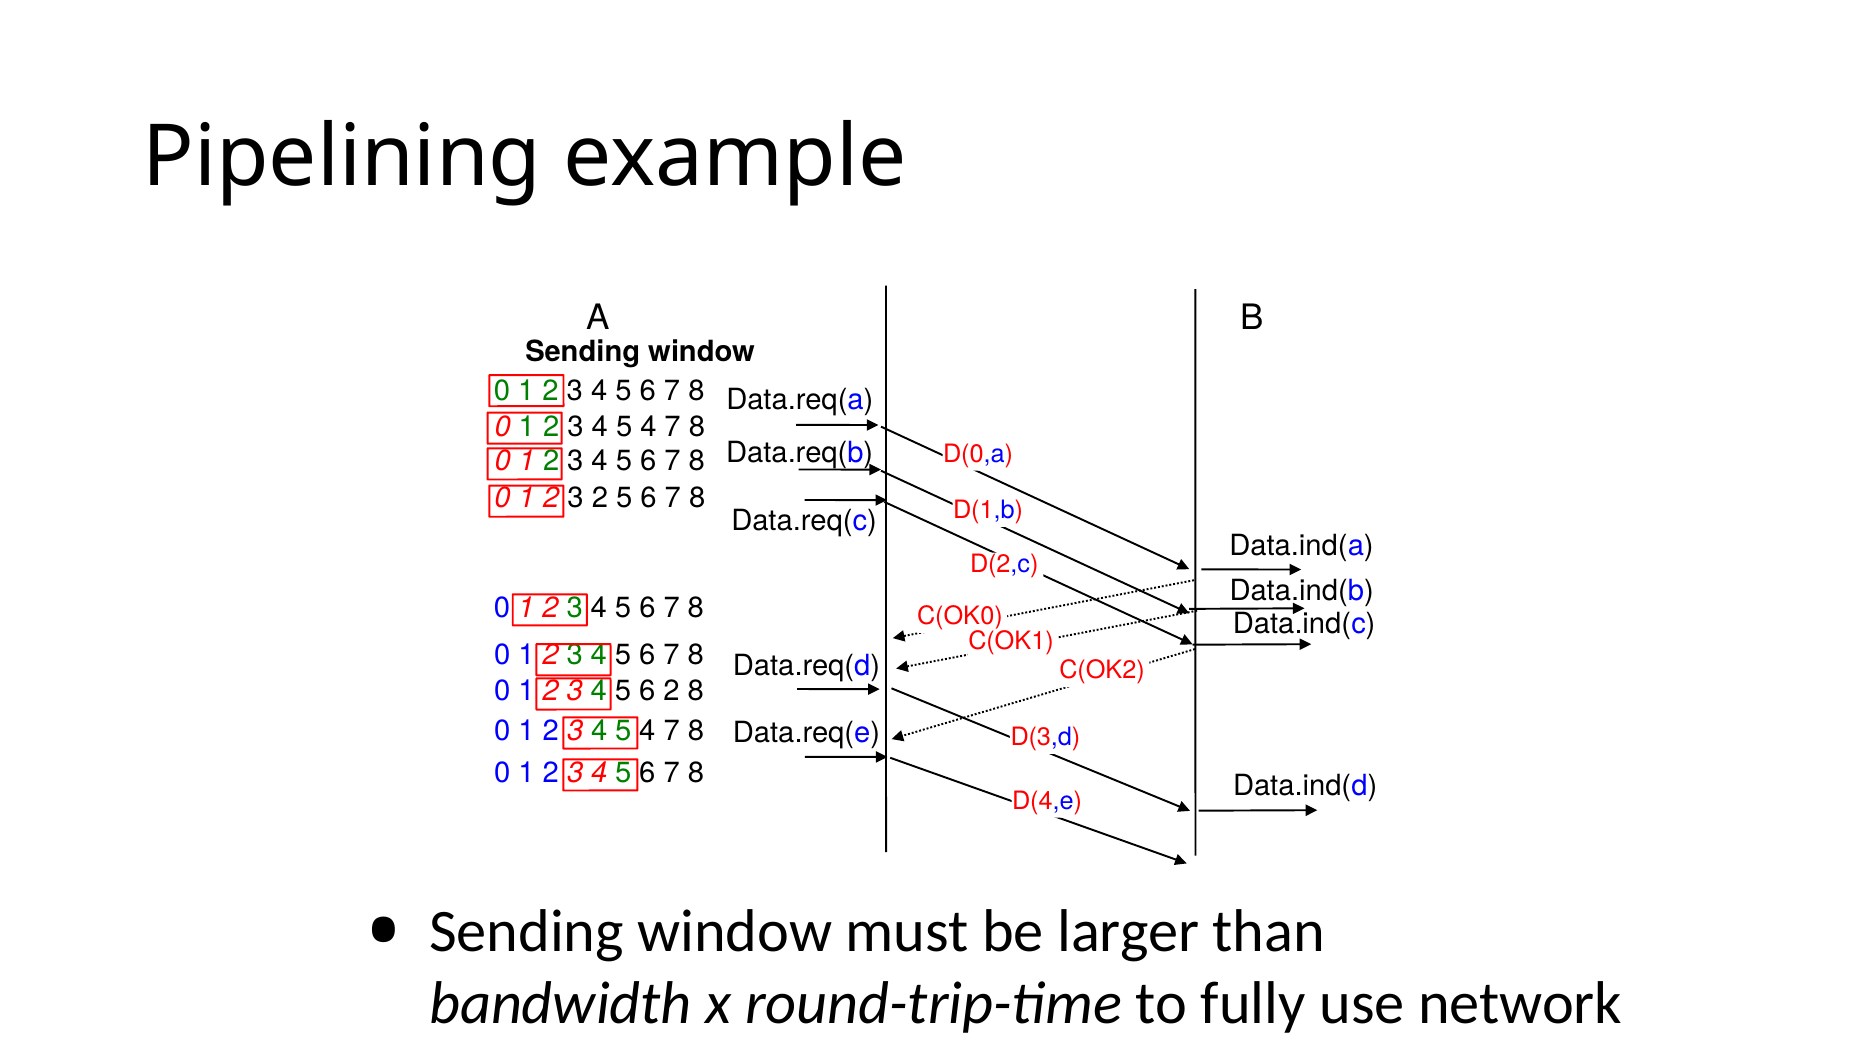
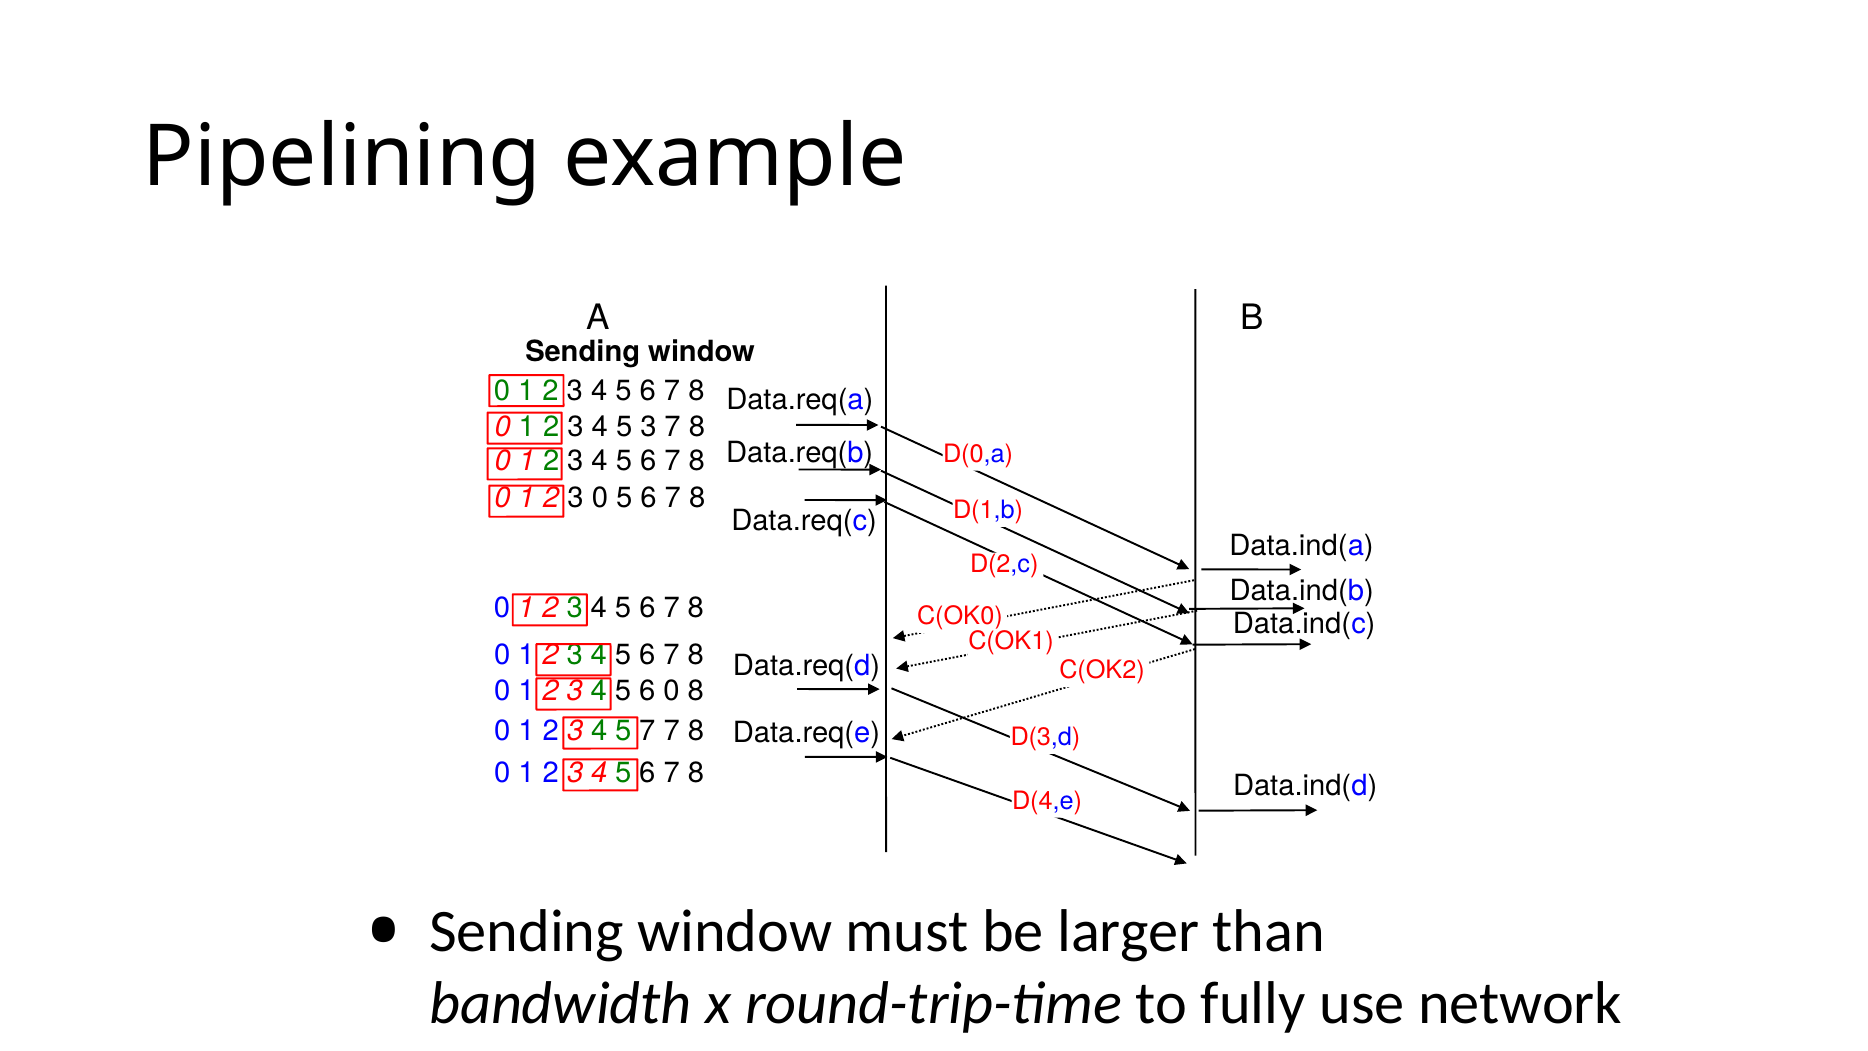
4 at (648, 426): 4 -> 3
3 2: 2 -> 0
6 2: 2 -> 0
4 at (647, 731): 4 -> 7
